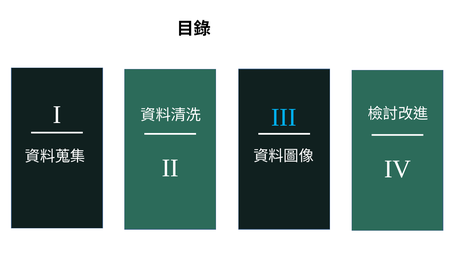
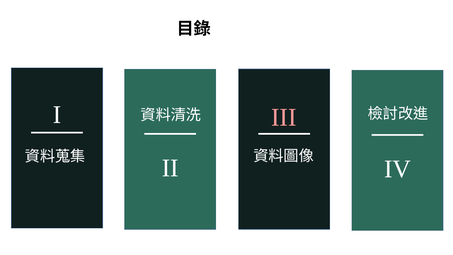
III colour: light blue -> pink
